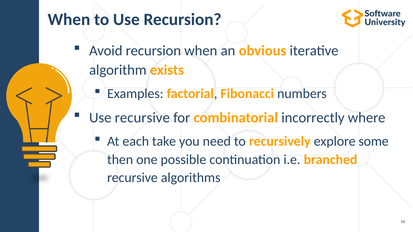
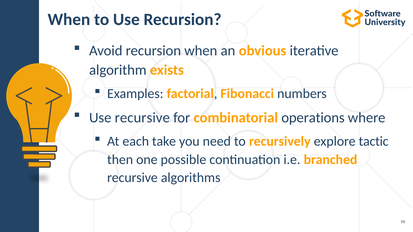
incorrectly: incorrectly -> operations
some: some -> tactic
